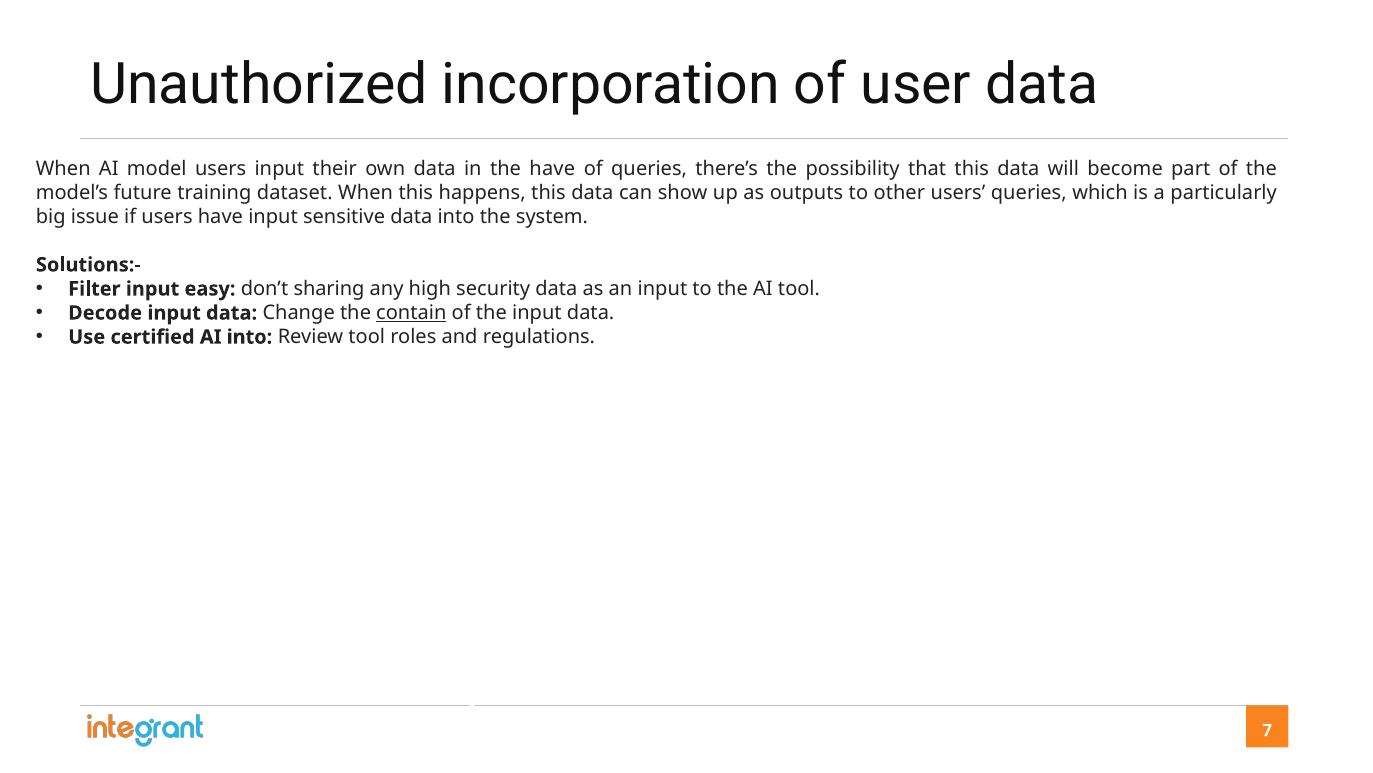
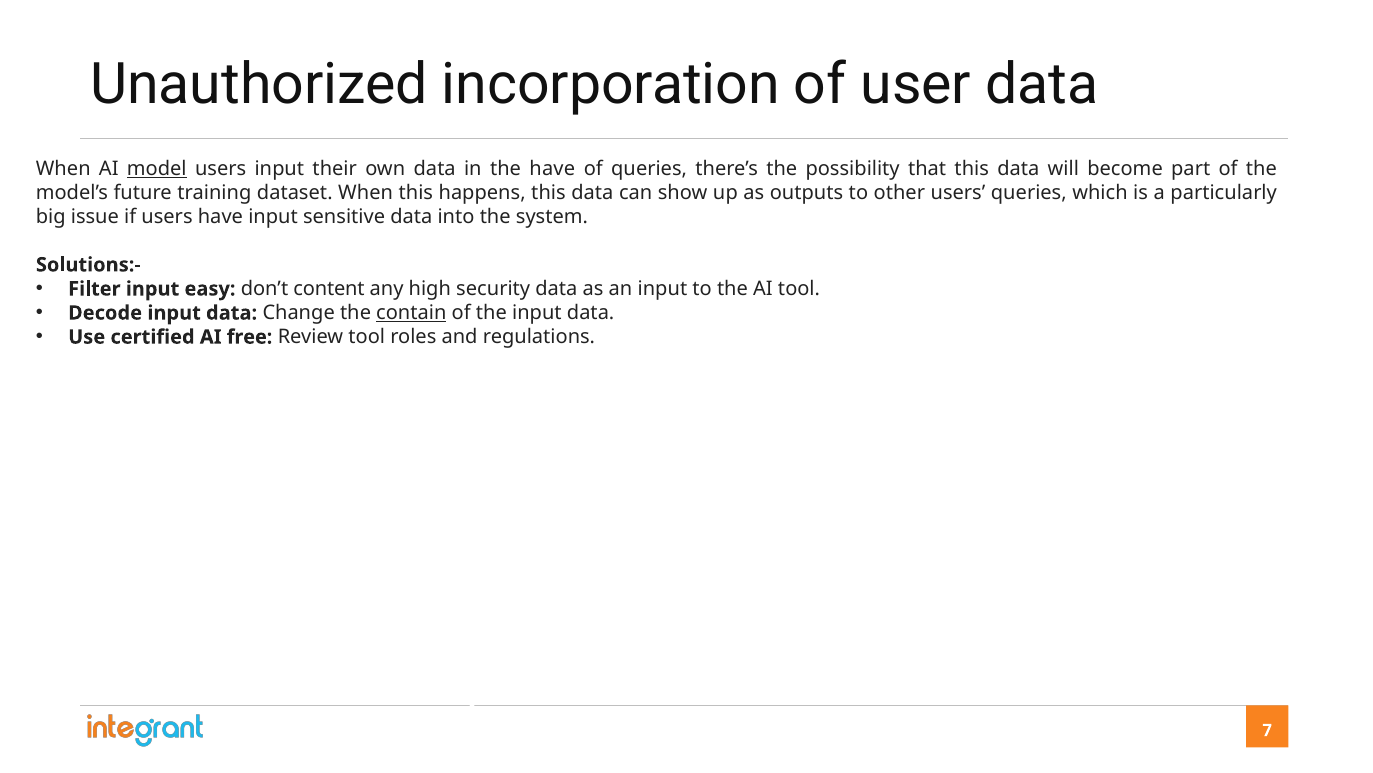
model underline: none -> present
sharing: sharing -> content
AI into: into -> free
